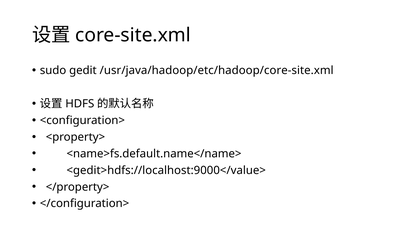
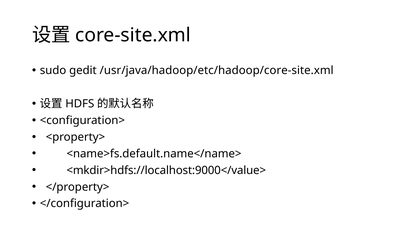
<gedit>hdfs://localhost:9000</value>: <gedit>hdfs://localhost:9000</value> -> <mkdir>hdfs://localhost:9000</value>
